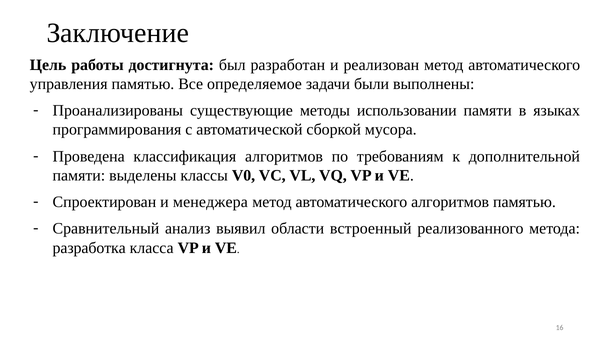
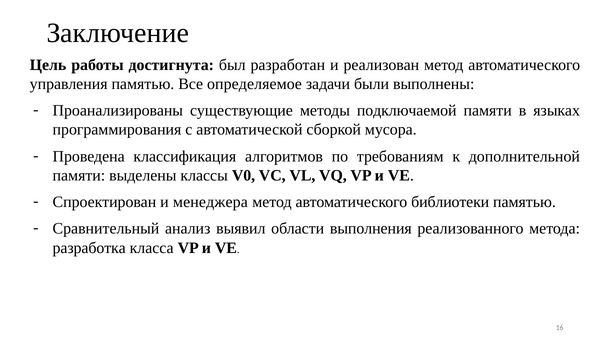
использовании: использовании -> подключаемой
автоматического алгоритмов: алгоритмов -> библиотеки
встроенный: встроенный -> выполнения
